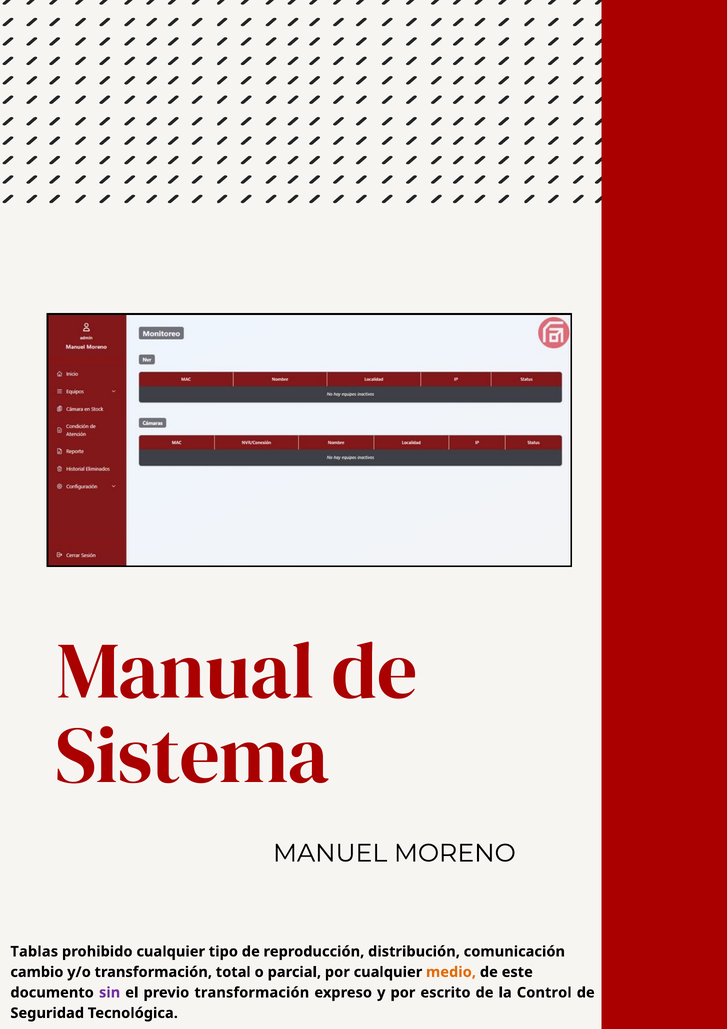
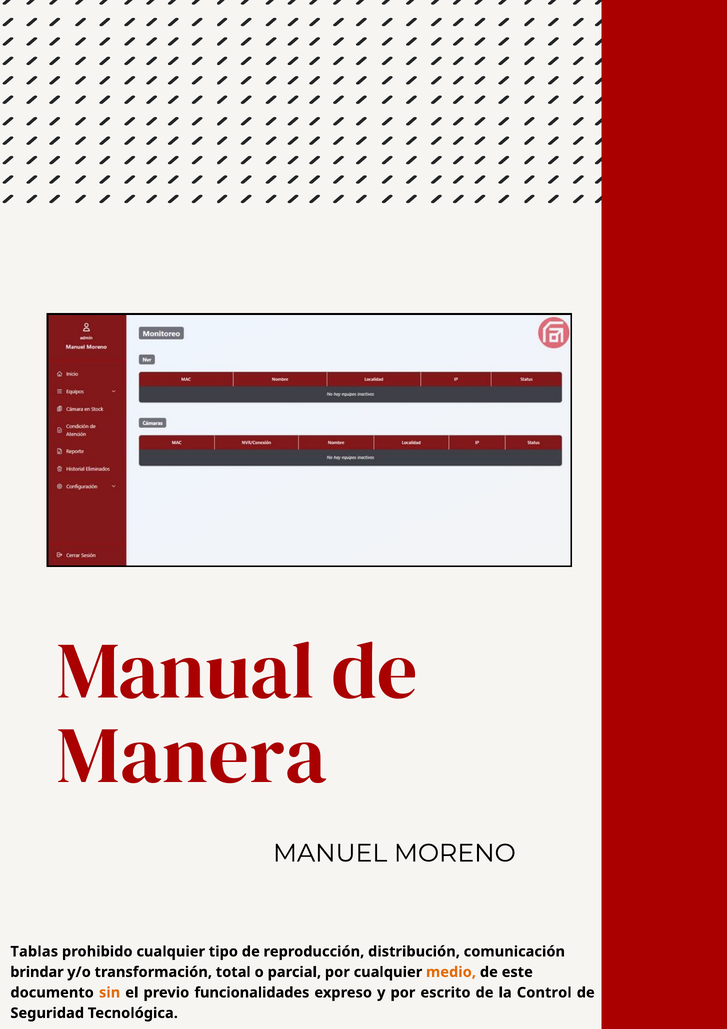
Sistema: Sistema -> Manera
cambio: cambio -> brindar
sin colour: purple -> orange
previo transformación: transformación -> funcionalidades
